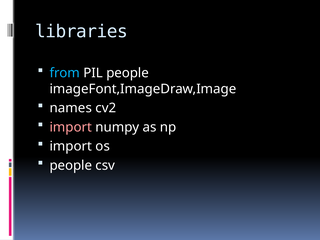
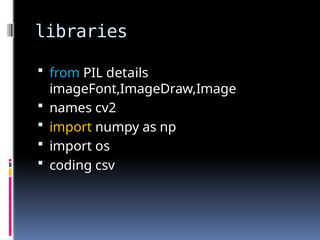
PIL people: people -> details
import at (71, 127) colour: pink -> yellow
people at (71, 165): people -> coding
